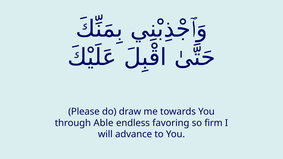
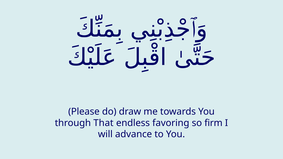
Able: Able -> That
